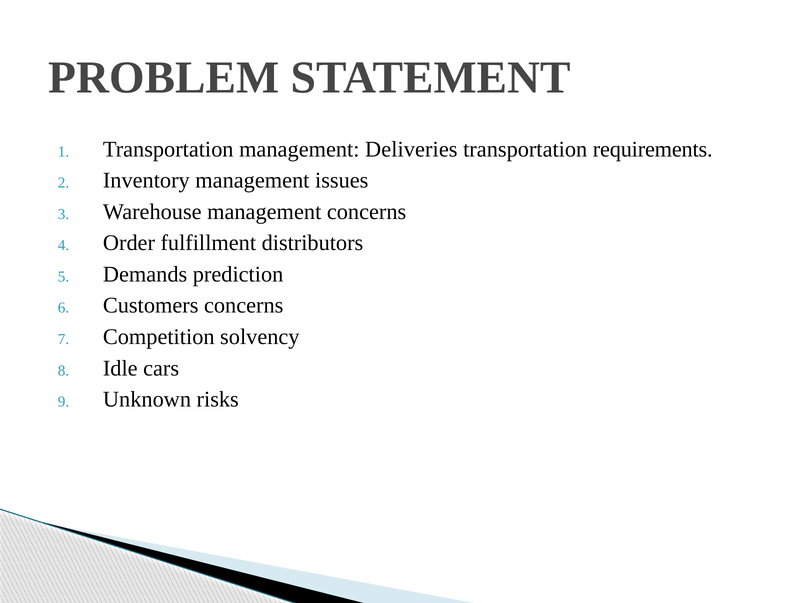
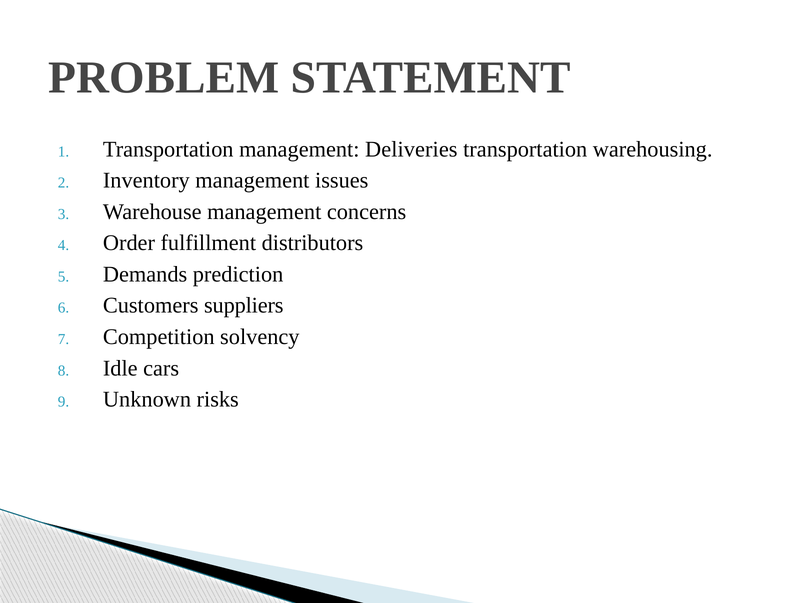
requirements: requirements -> warehousing
Customers concerns: concerns -> suppliers
